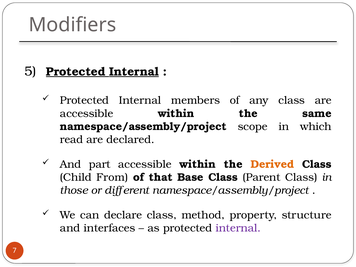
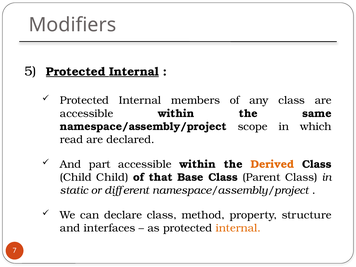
Child From: From -> Child
those: those -> static
internal at (238, 228) colour: purple -> orange
